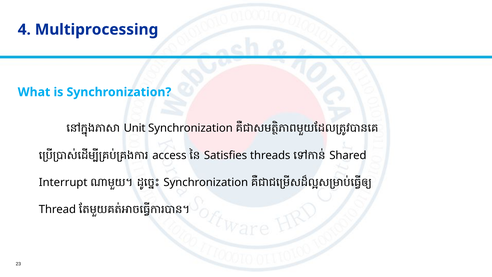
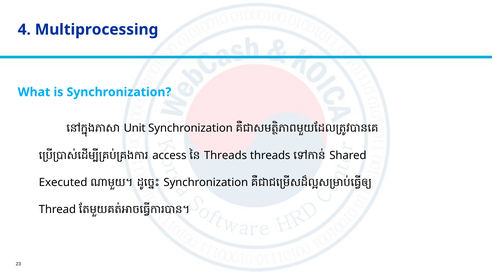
Satisfies at (226, 155): Satisfies -> Threads
Interrupt: Interrupt -> Executed
